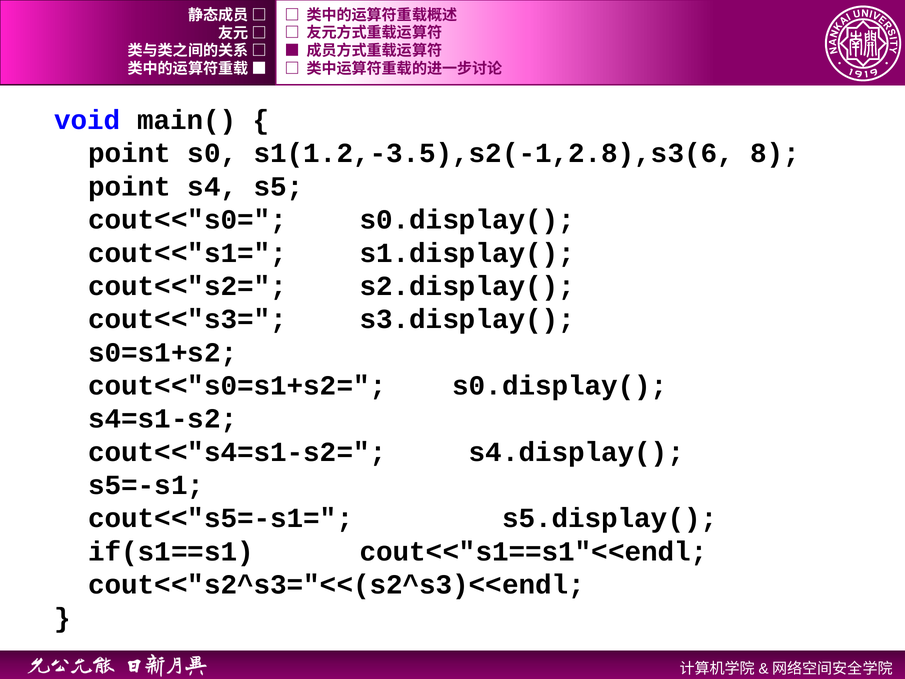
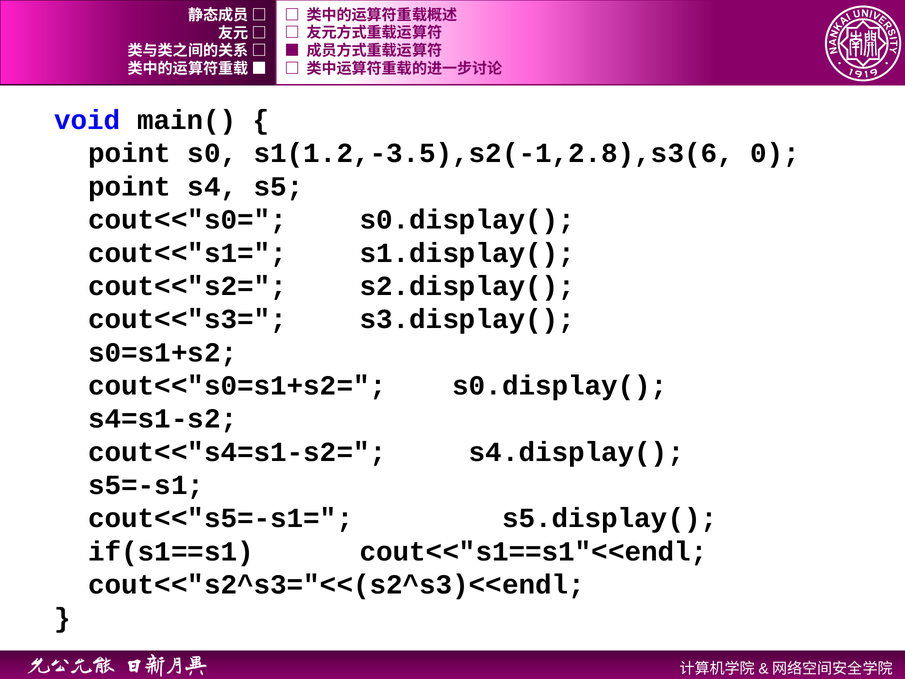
8: 8 -> 0
